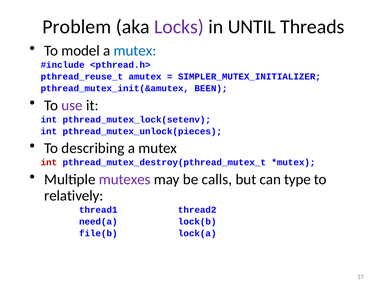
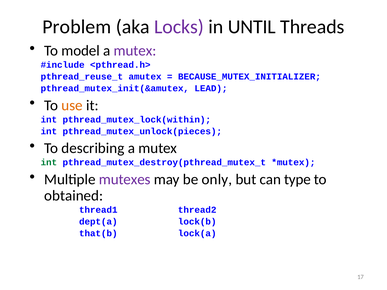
mutex at (135, 51) colour: blue -> purple
SIMPLER_MUTEX_INITIALIZER: SIMPLER_MUTEX_INITIALIZER -> BECAUSE_MUTEX_INITIALIZER
BEEN: BEEN -> LEAD
use colour: purple -> orange
pthread_mutex_lock(setenv: pthread_mutex_lock(setenv -> pthread_mutex_lock(within
int at (49, 163) colour: red -> green
calls: calls -> only
relatively: relatively -> obtained
need(a: need(a -> dept(a
file(b: file(b -> that(b
